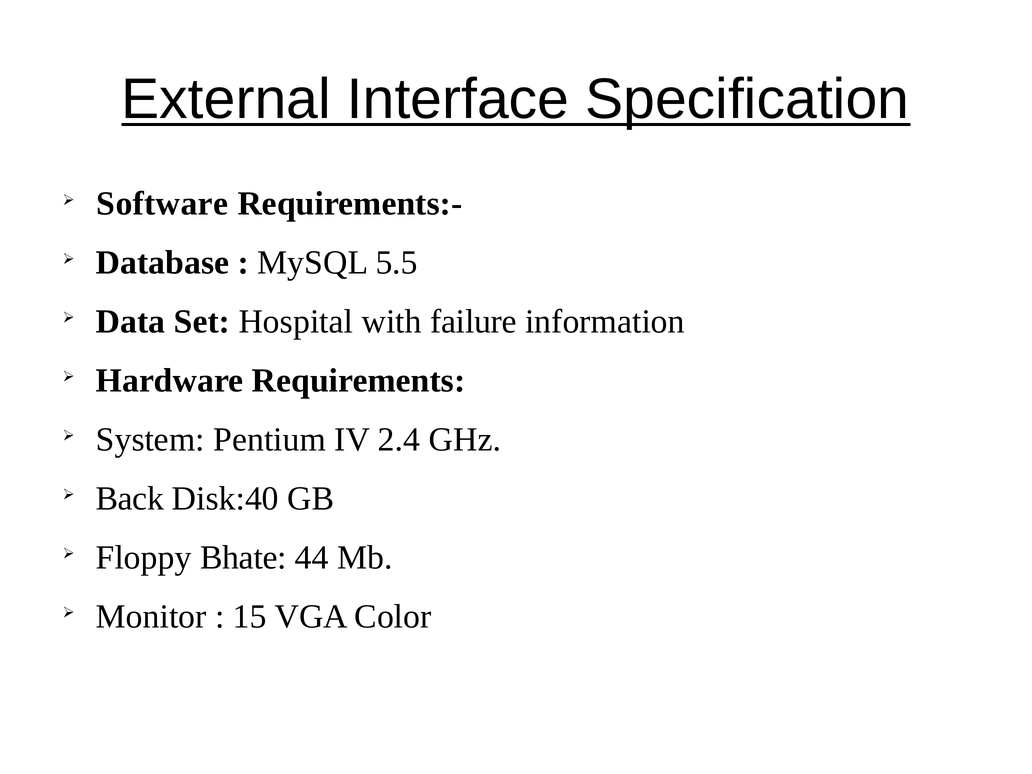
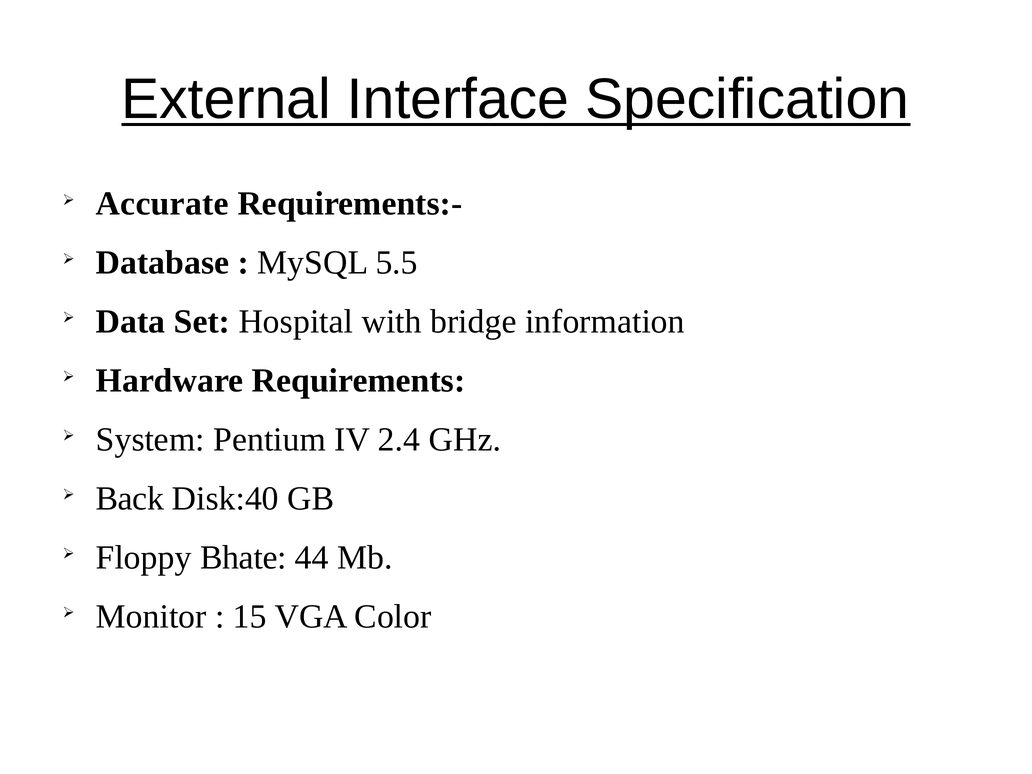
Software: Software -> Accurate
failure: failure -> bridge
